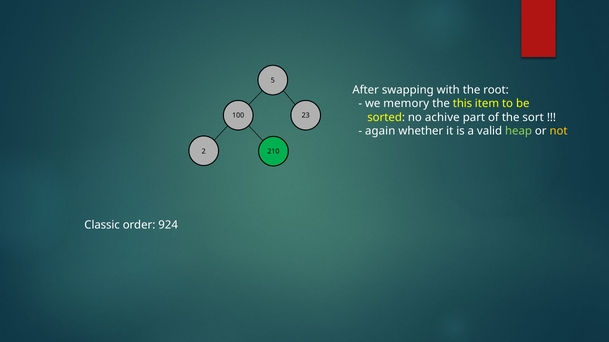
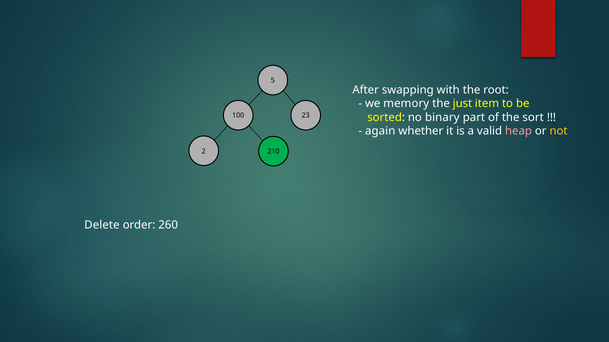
this: this -> just
achive: achive -> binary
heap colour: light green -> pink
Classic: Classic -> Delete
924: 924 -> 260
